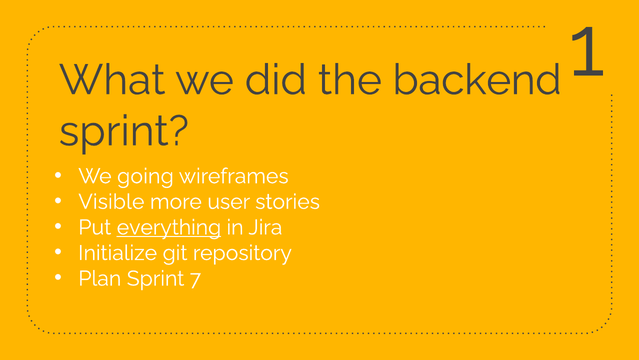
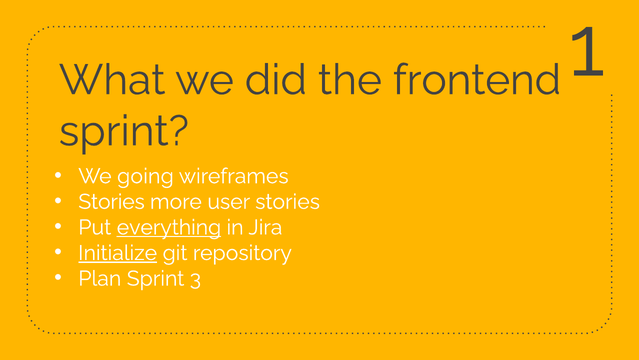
backend: backend -> frontend
Visible at (111, 201): Visible -> Stories
Initialize underline: none -> present
7: 7 -> 3
